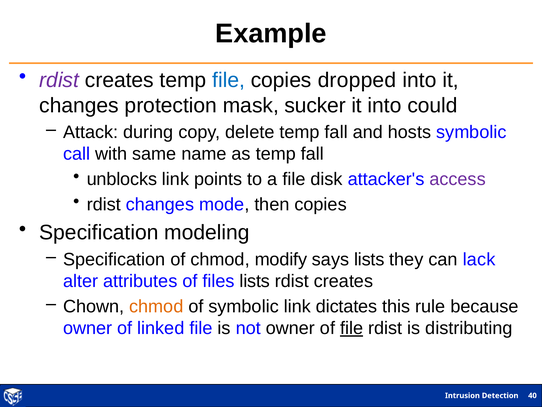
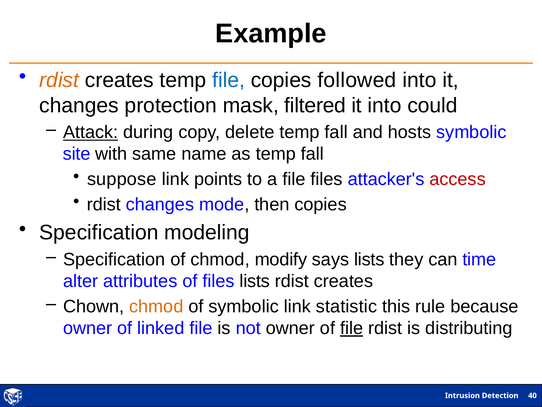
rdist at (59, 80) colour: purple -> orange
dropped: dropped -> followed
sucker: sucker -> filtered
Attack underline: none -> present
call: call -> site
unblocks: unblocks -> suppose
file disk: disk -> files
access colour: purple -> red
lack: lack -> time
dictates: dictates -> statistic
